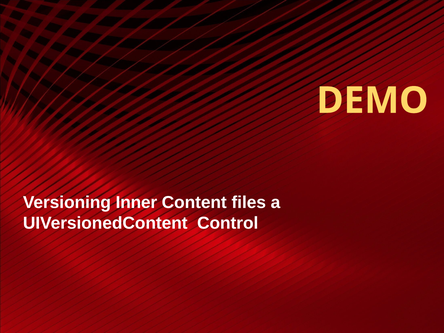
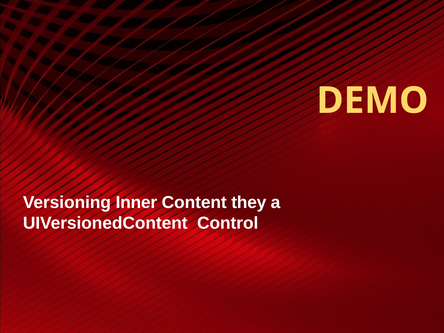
files: files -> they
